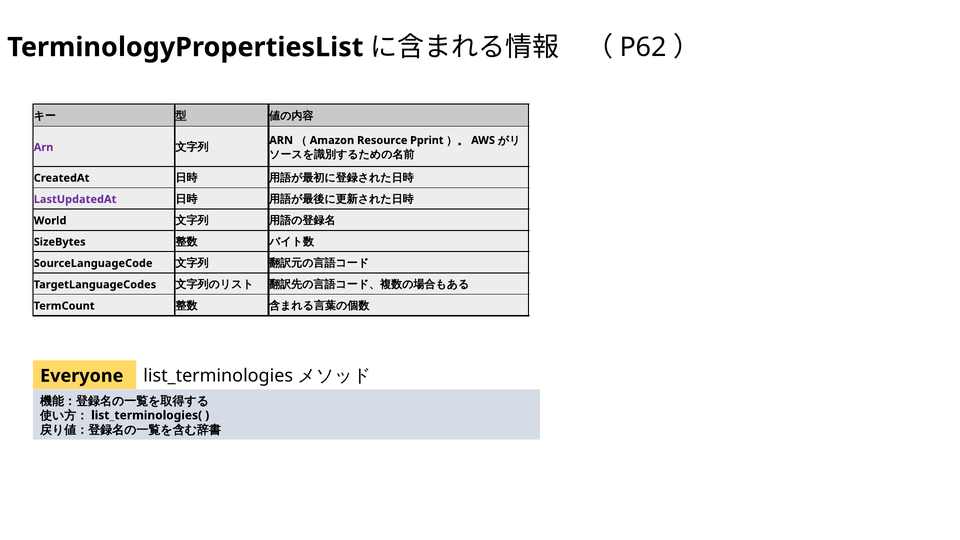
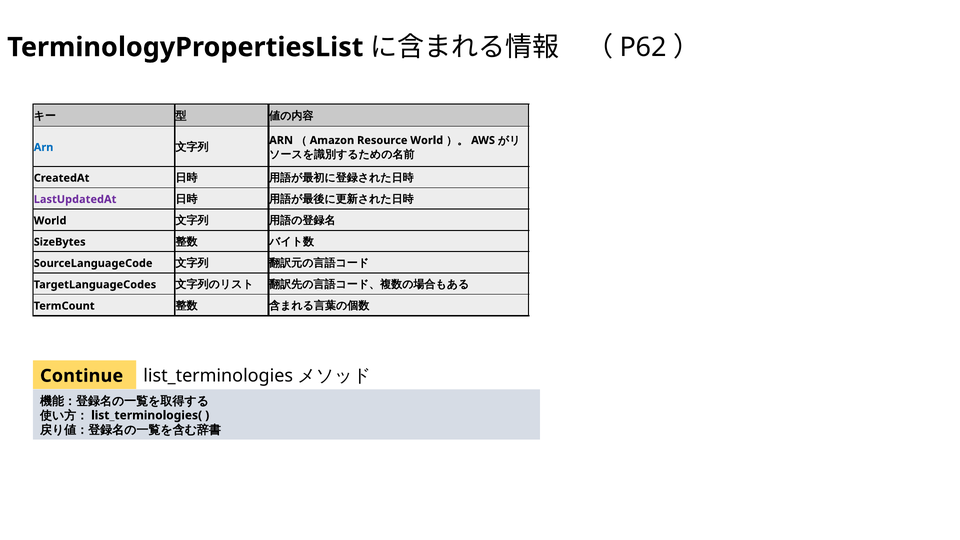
Arn at (44, 147) colour: purple -> blue
Resource Pprint: Pprint -> World
Everyone: Everyone -> Continue
